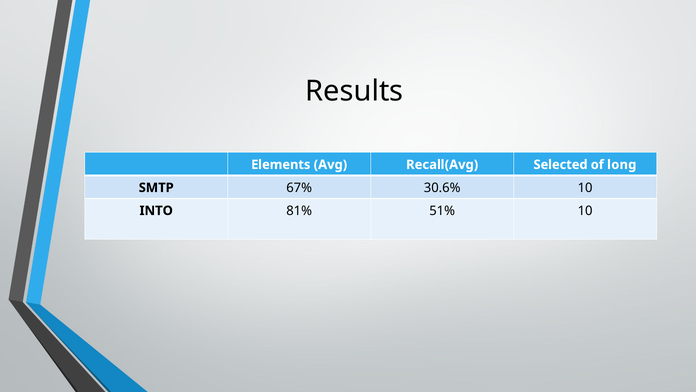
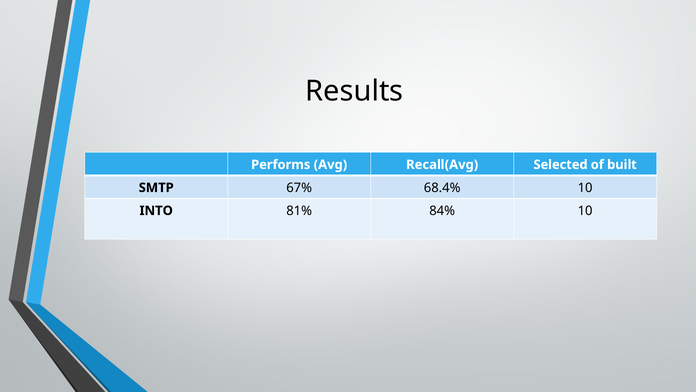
Elements: Elements -> Performs
long: long -> built
30.6%: 30.6% -> 68.4%
51%: 51% -> 84%
